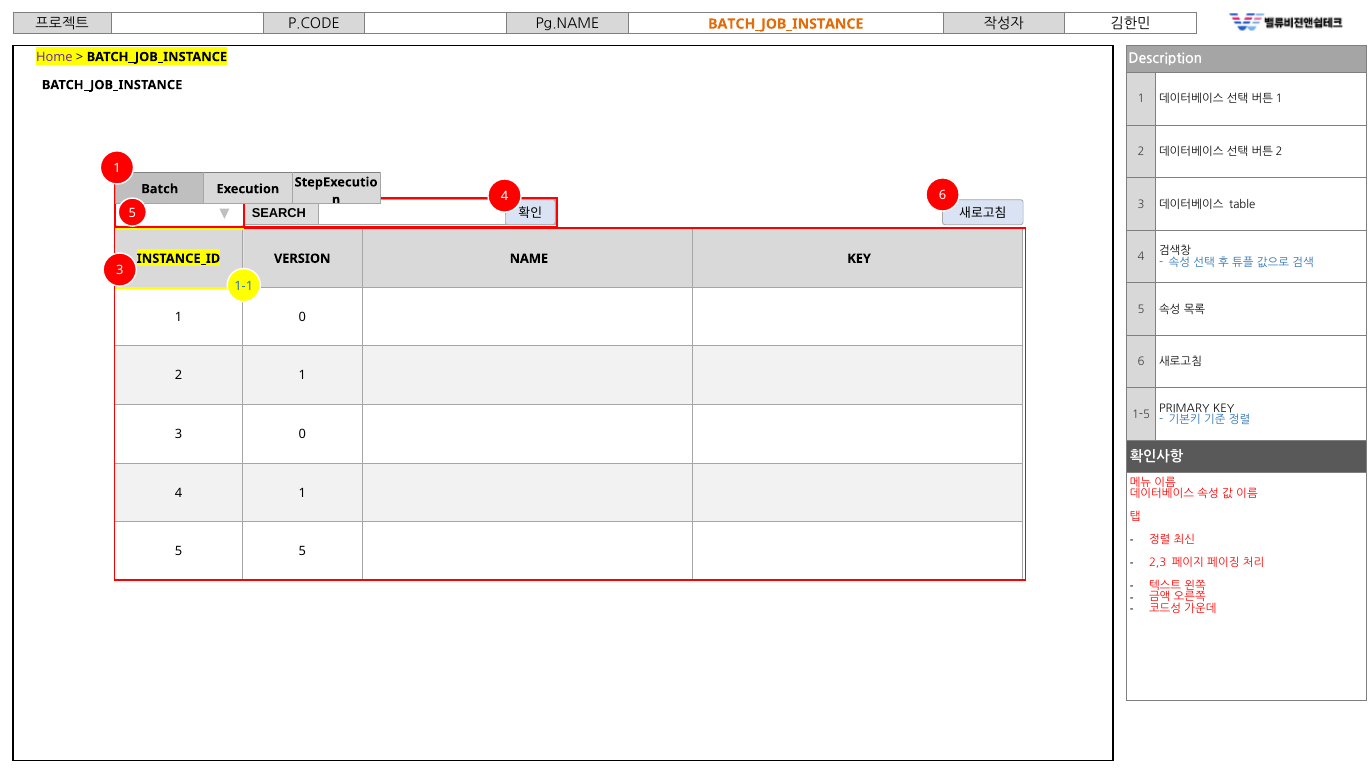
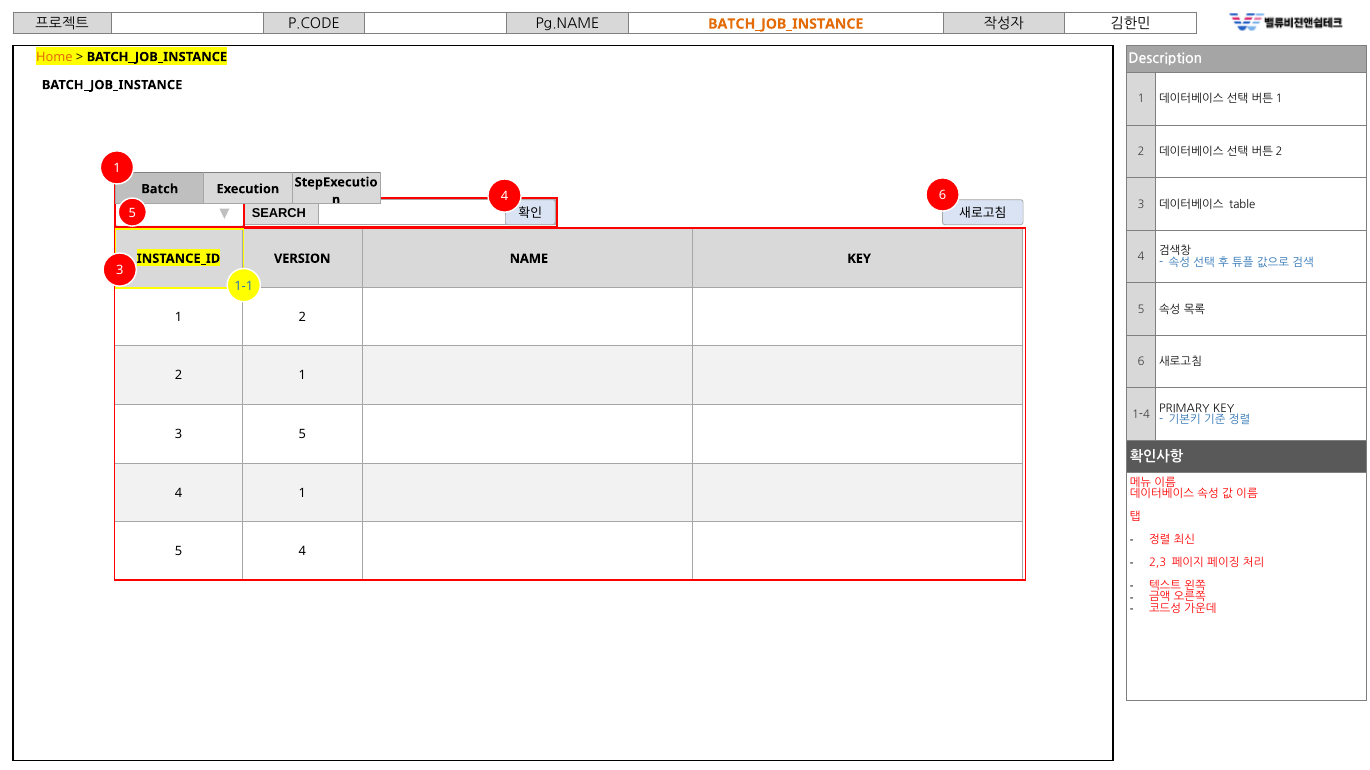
Home colour: purple -> orange
1 0: 0 -> 2
1-5: 1-5 -> 1-4
3 0: 0 -> 5
5 at (302, 552): 5 -> 4
